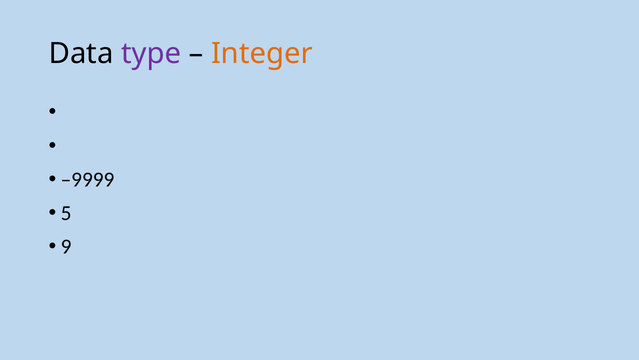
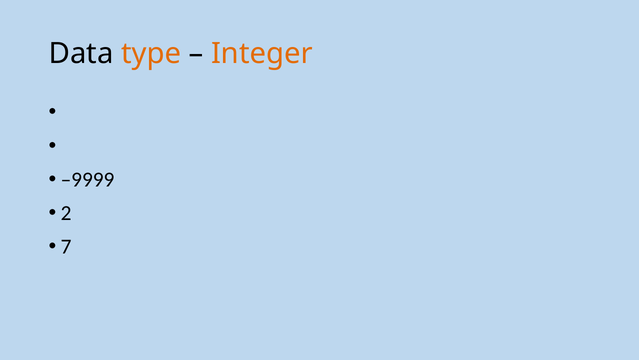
type colour: purple -> orange
5: 5 -> 2
9: 9 -> 7
